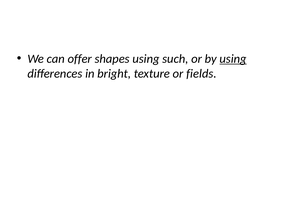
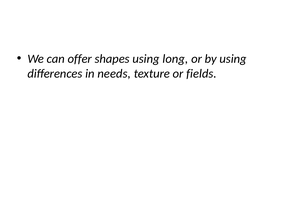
such: such -> long
using at (233, 59) underline: present -> none
bright: bright -> needs
